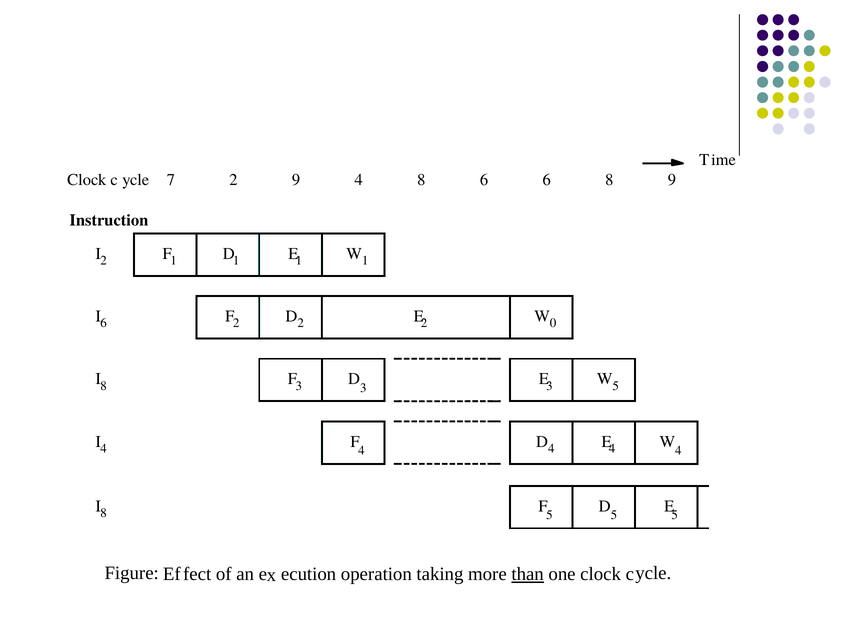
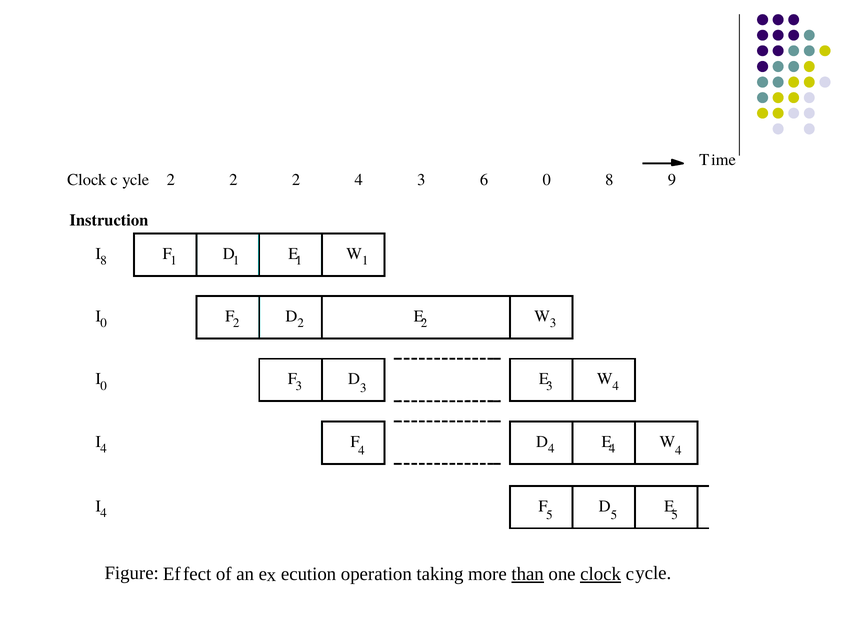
ycle 7: 7 -> 2
9 at (296, 180): 9 -> 2
4 8: 8 -> 3
6 6: 6 -> 0
I 2: 2 -> 8
6 at (104, 323): 6 -> 0
W 0: 0 -> 3
8 at (104, 386): 8 -> 0
5 at (616, 386): 5 -> 4
8 at (104, 513): 8 -> 4
clock at (601, 574) underline: none -> present
